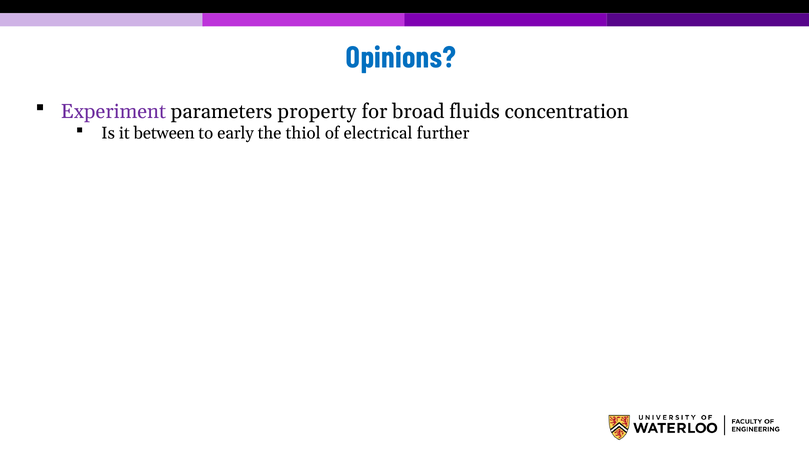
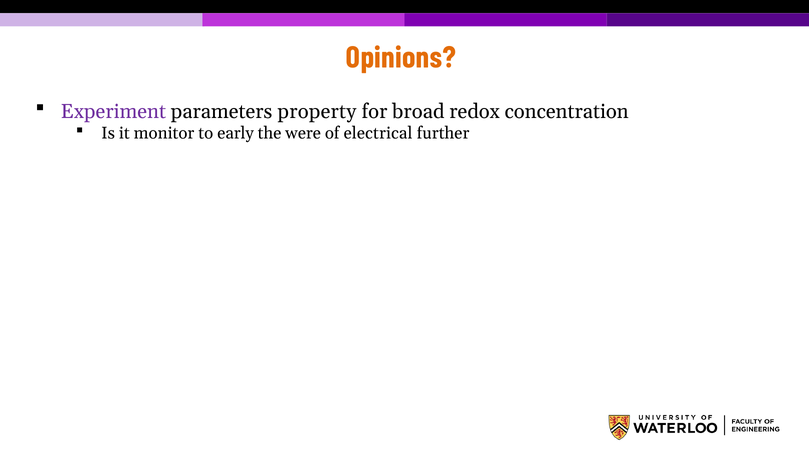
Opinions colour: blue -> orange
fluids: fluids -> redox
between: between -> monitor
thiol: thiol -> were
